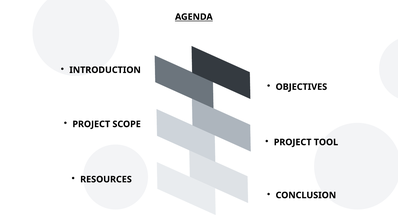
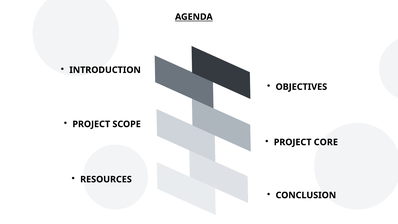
TOOL: TOOL -> CORE
